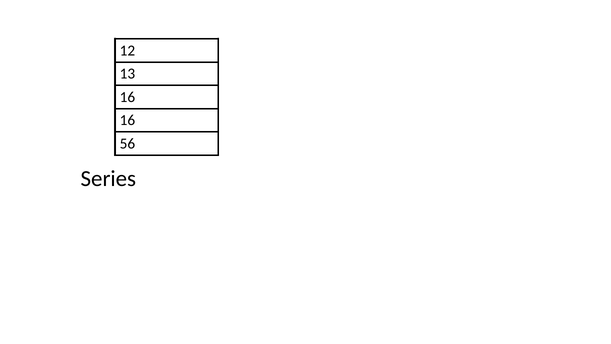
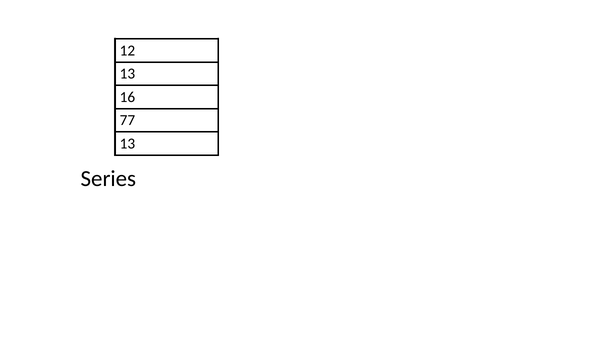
16 at (127, 120): 16 -> 77
56 at (127, 144): 56 -> 13
